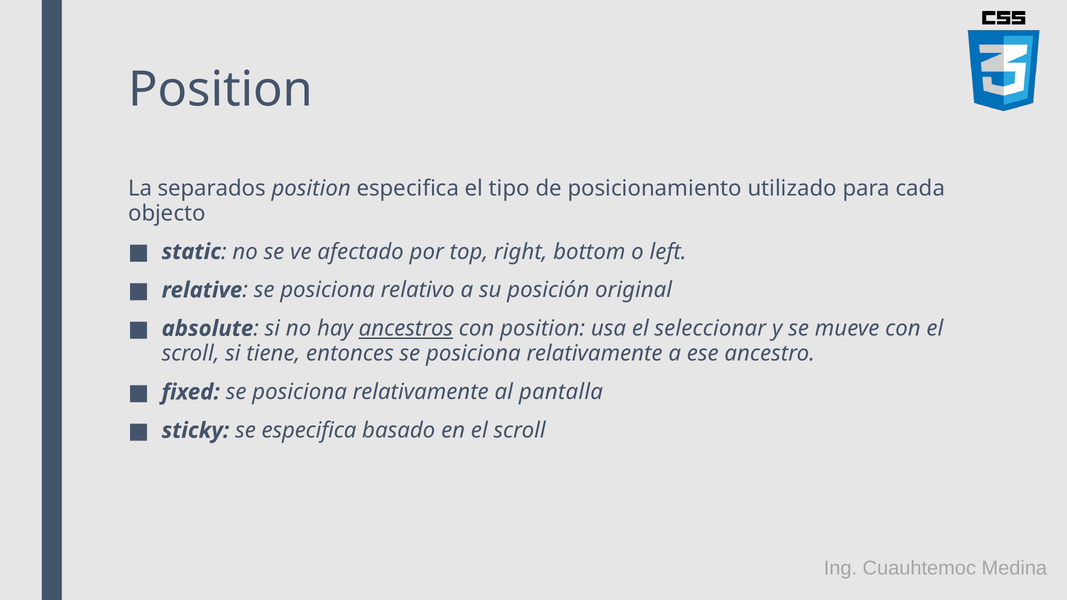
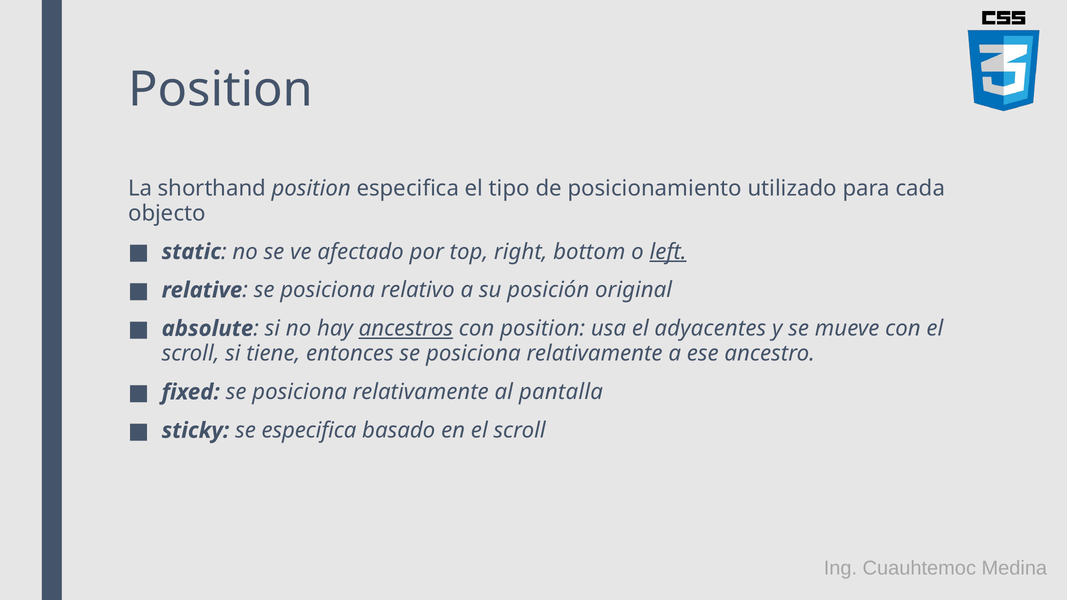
separados: separados -> shorthand
left underline: none -> present
seleccionar: seleccionar -> adyacentes
